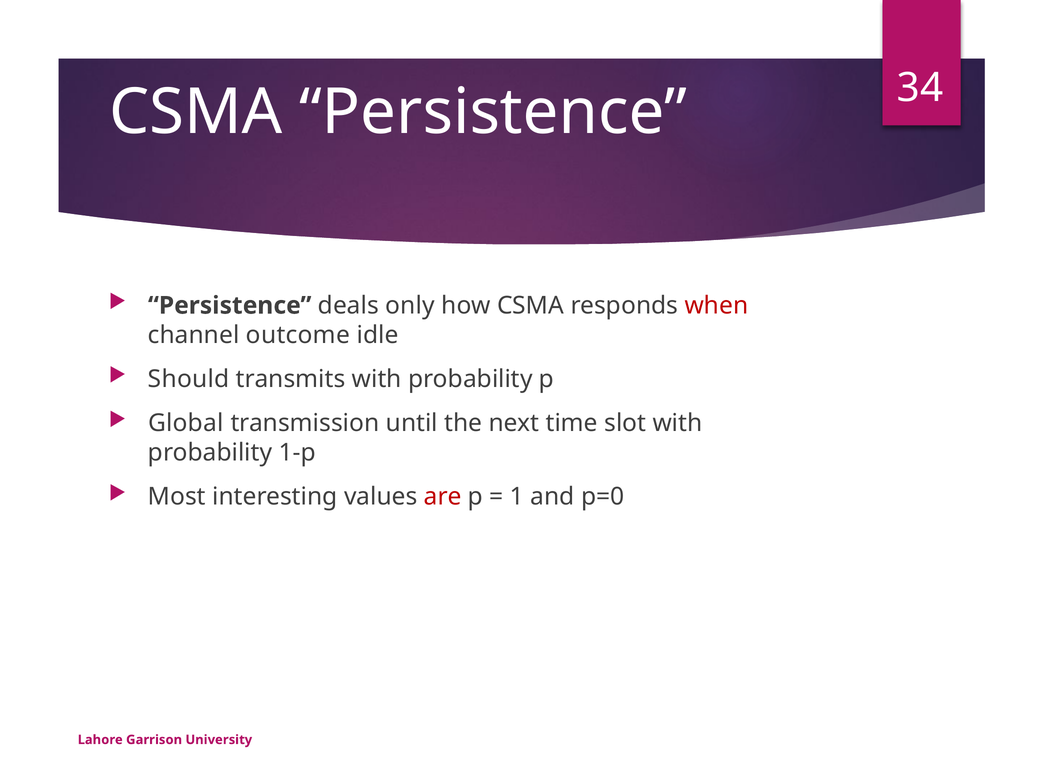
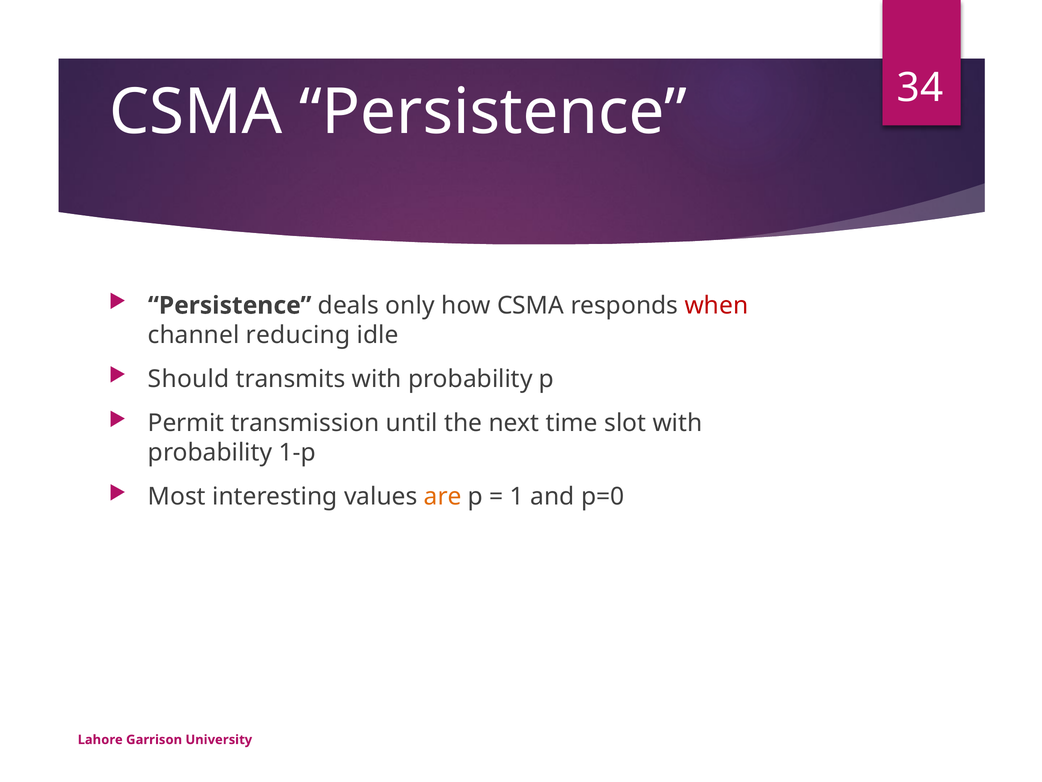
outcome: outcome -> reducing
Global: Global -> Permit
are colour: red -> orange
